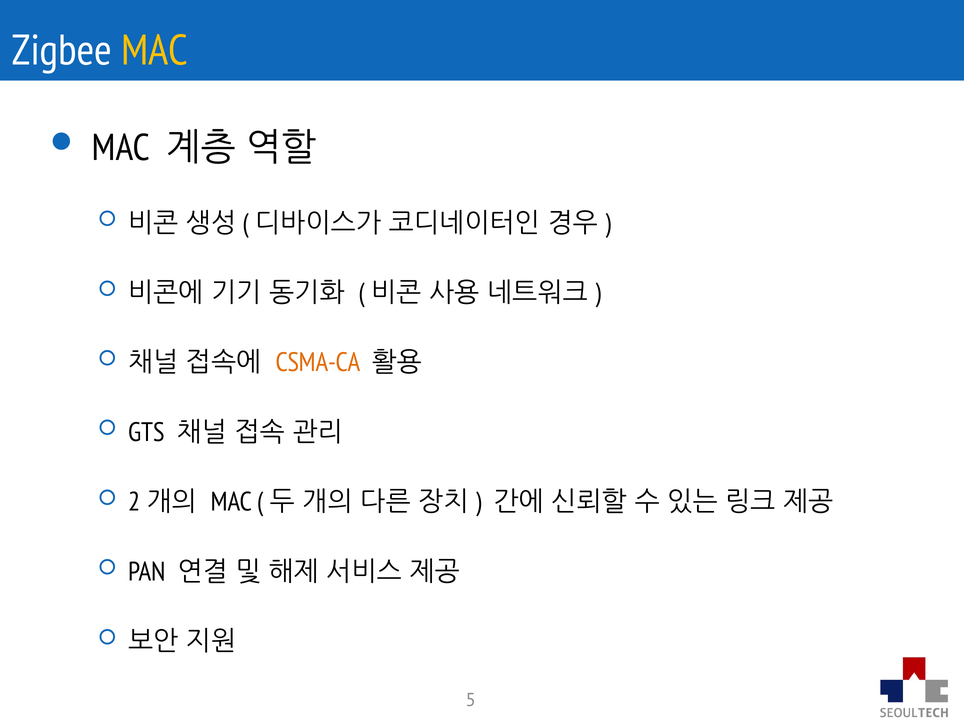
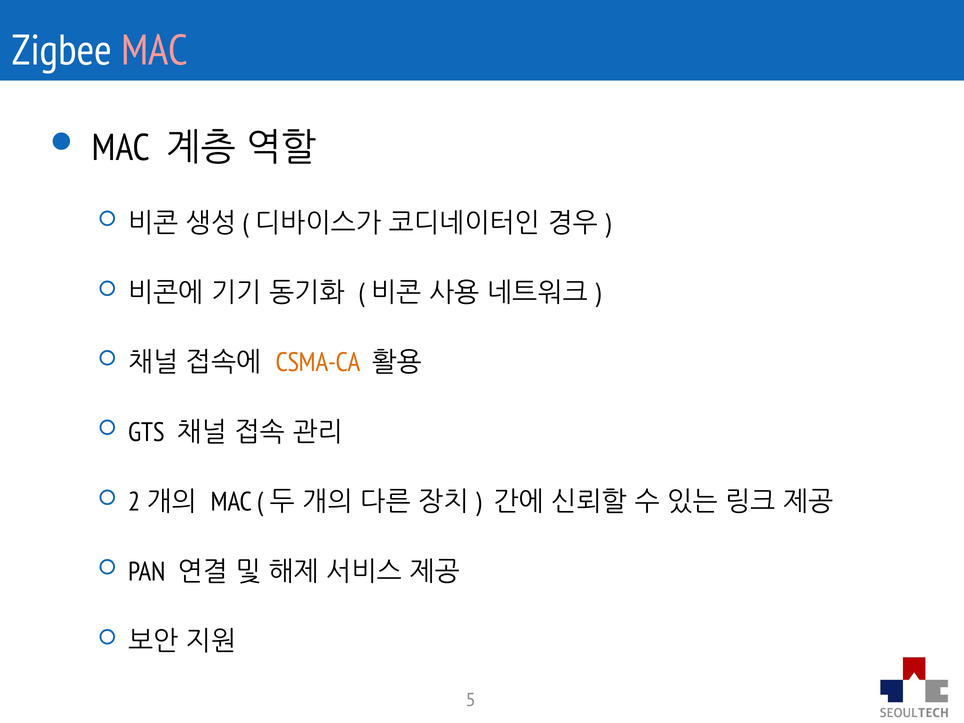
MAC at (154, 51) colour: yellow -> pink
